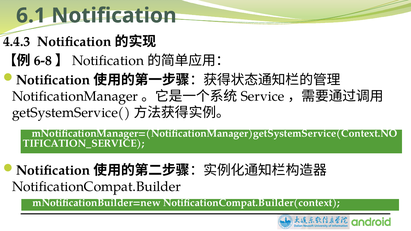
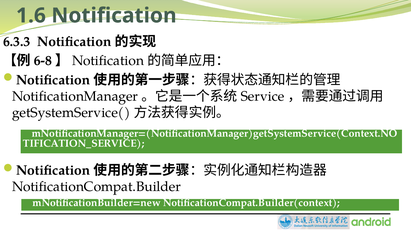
6.1: 6.1 -> 1.6
4.4.3: 4.4.3 -> 6.3.3
